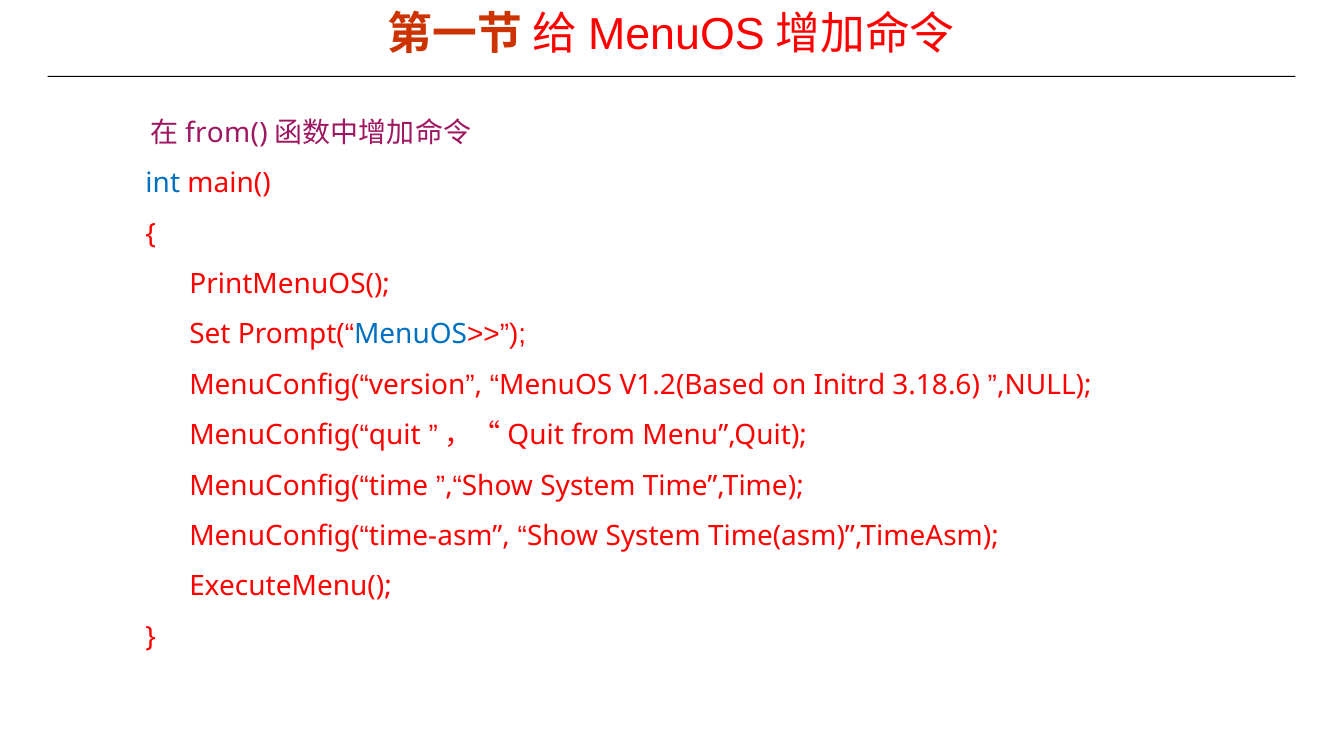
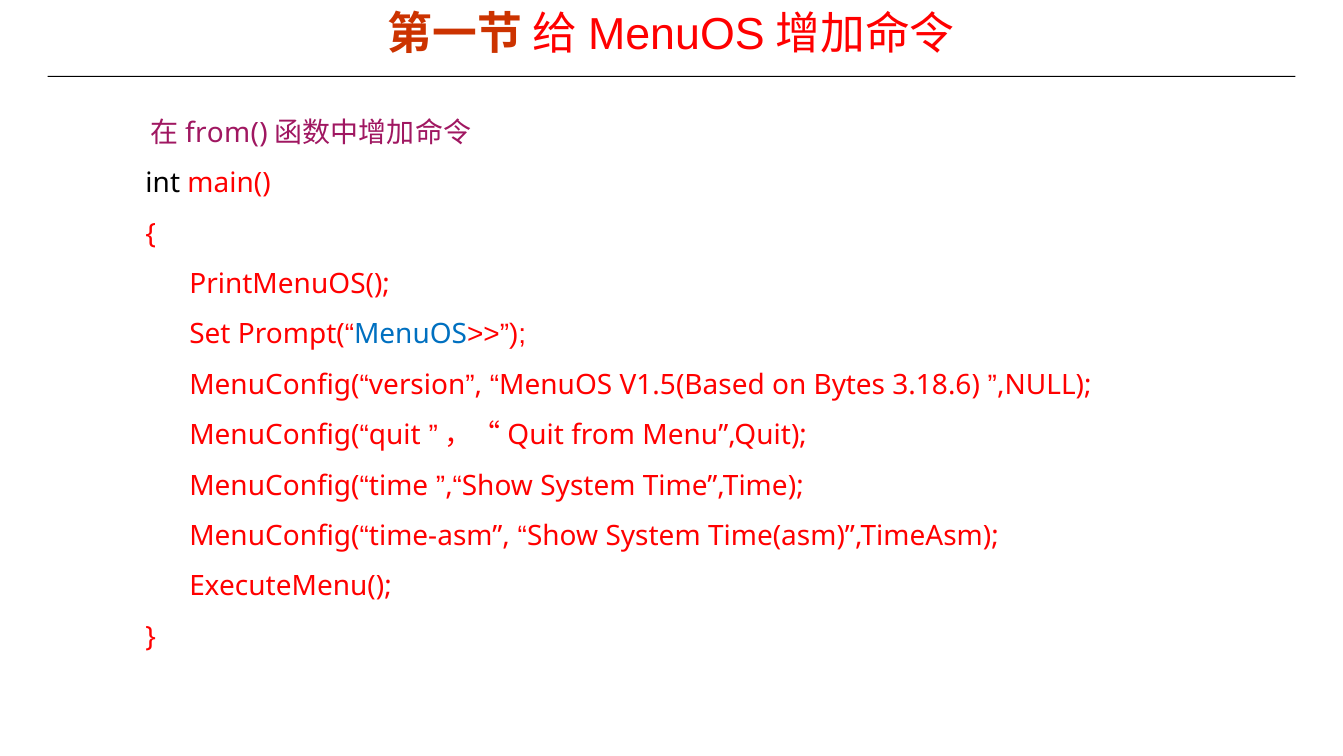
int colour: blue -> black
V1.2(Based: V1.2(Based -> V1.5(Based
Initrd: Initrd -> Bytes
